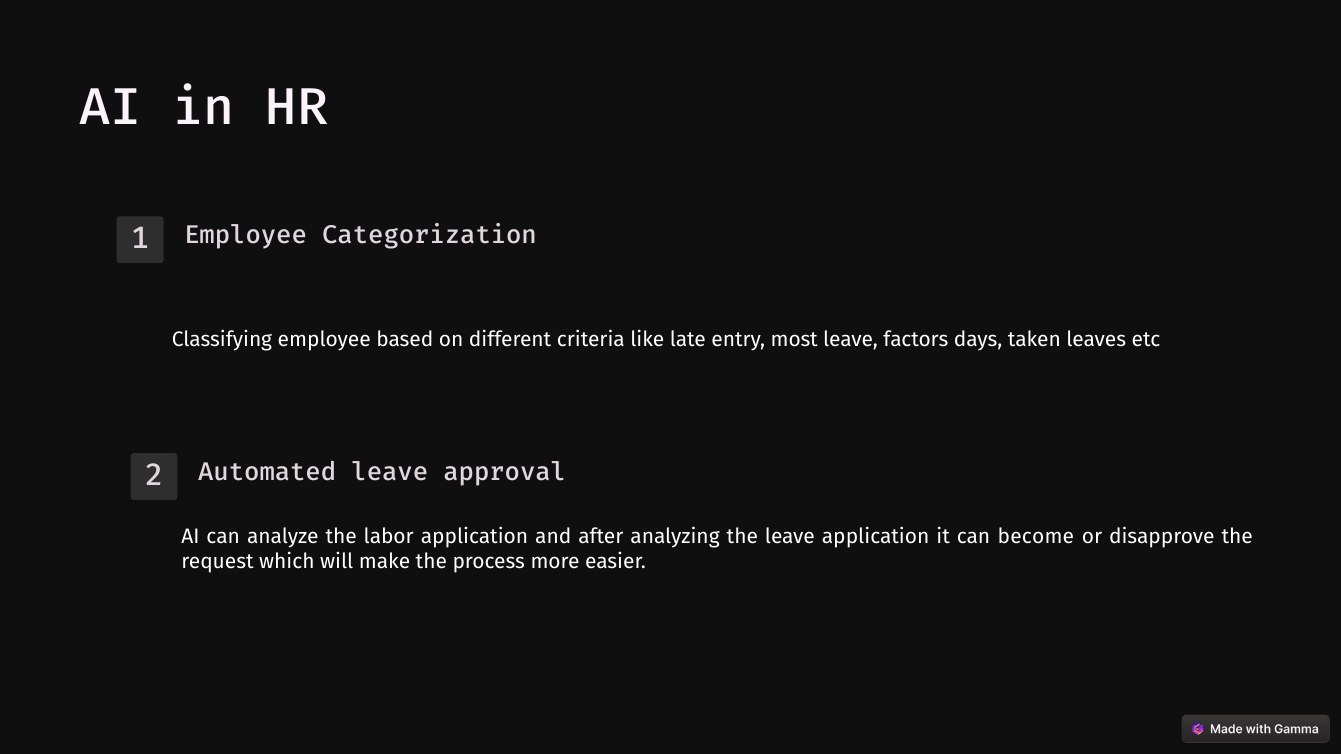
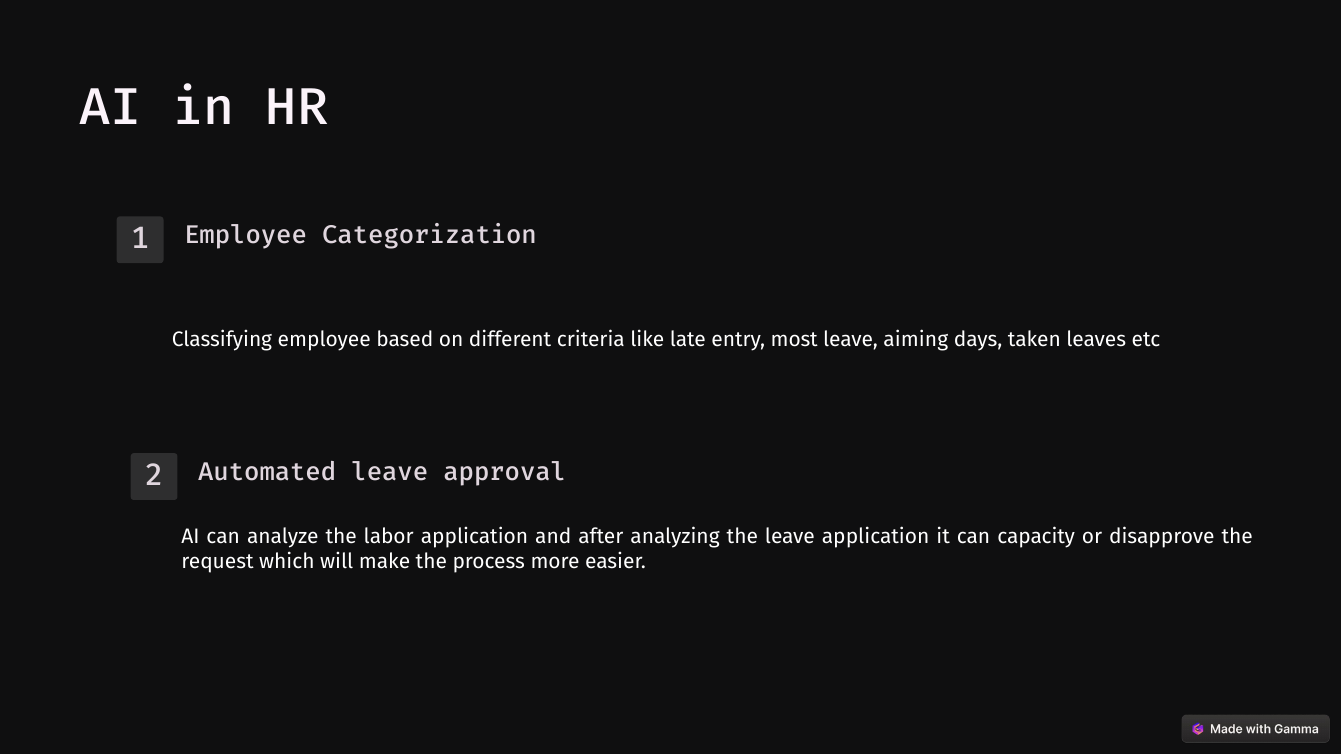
factors: factors -> aiming
become: become -> capacity
